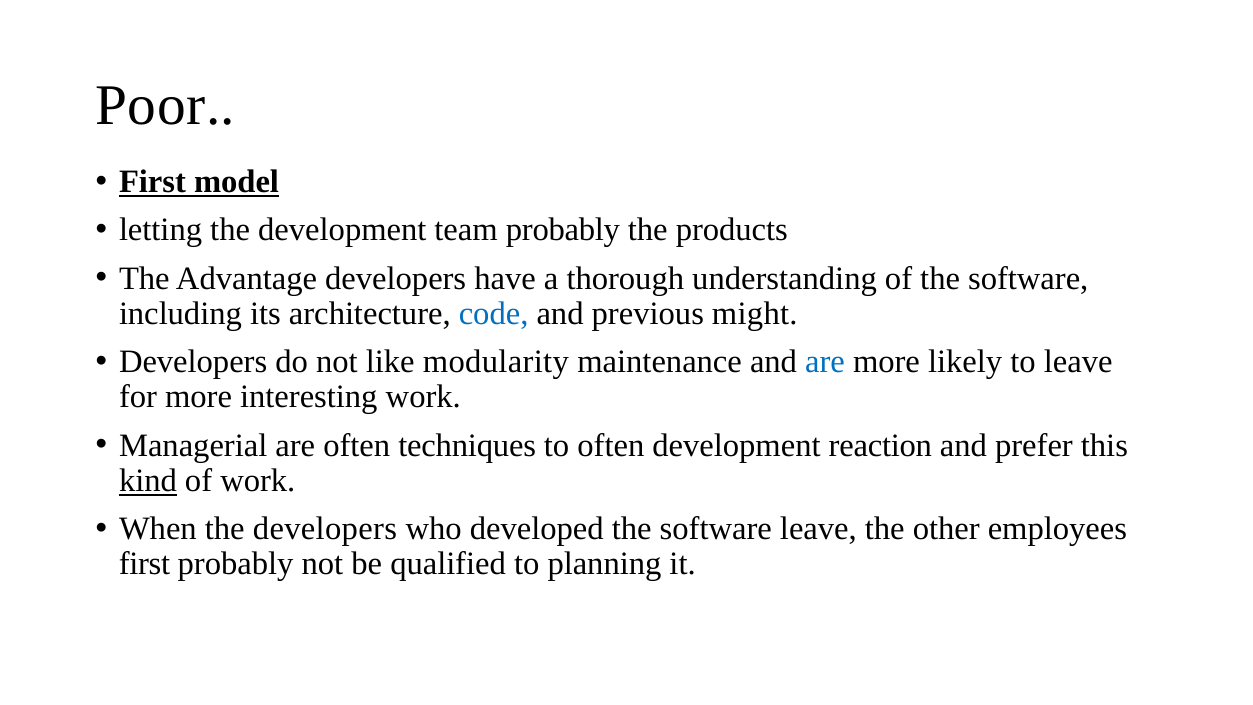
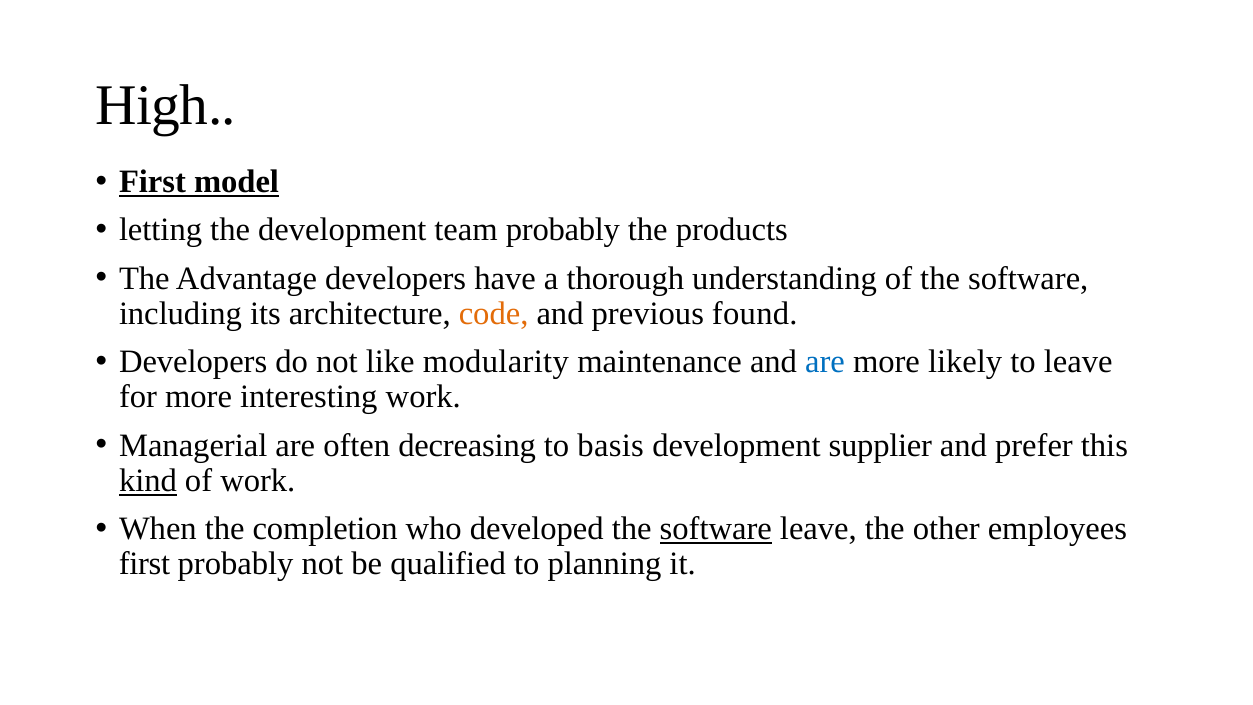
Poor: Poor -> High
code colour: blue -> orange
might: might -> found
techniques: techniques -> decreasing
to often: often -> basis
reaction: reaction -> supplier
the developers: developers -> completion
software at (716, 529) underline: none -> present
